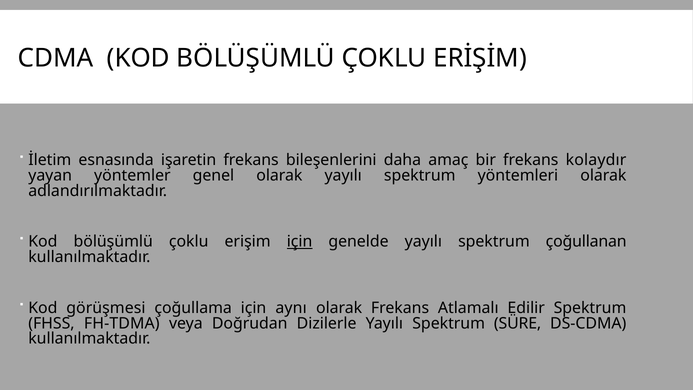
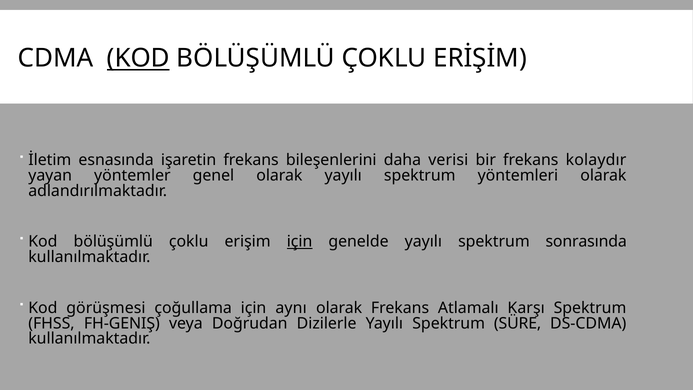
KOD at (138, 58) underline: none -> present
amaç: amaç -> verisi
çoğullanan: çoğullanan -> sonrasında
Edilir: Edilir -> Karşı
FH-TDMA: FH-TDMA -> FH-GENIŞ
